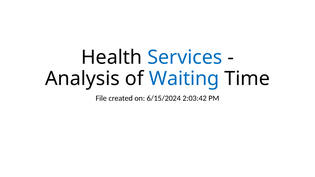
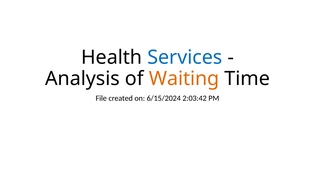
Waiting colour: blue -> orange
